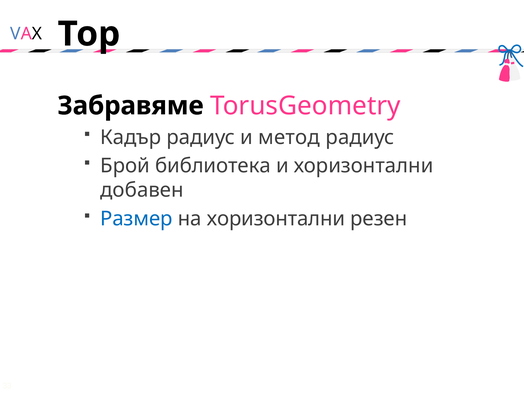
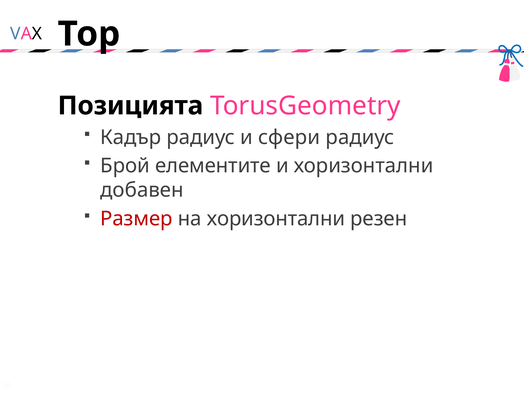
Забравяме: Забравяме -> Позицията
метод: метод -> сфери
библиотека: библиотека -> елементите
Размер colour: blue -> red
